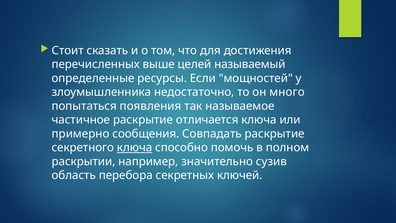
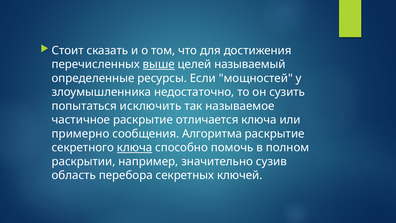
выше underline: none -> present
много: много -> сузить
появления: появления -> исключить
Совпадать: Совпадать -> Алгоритма
